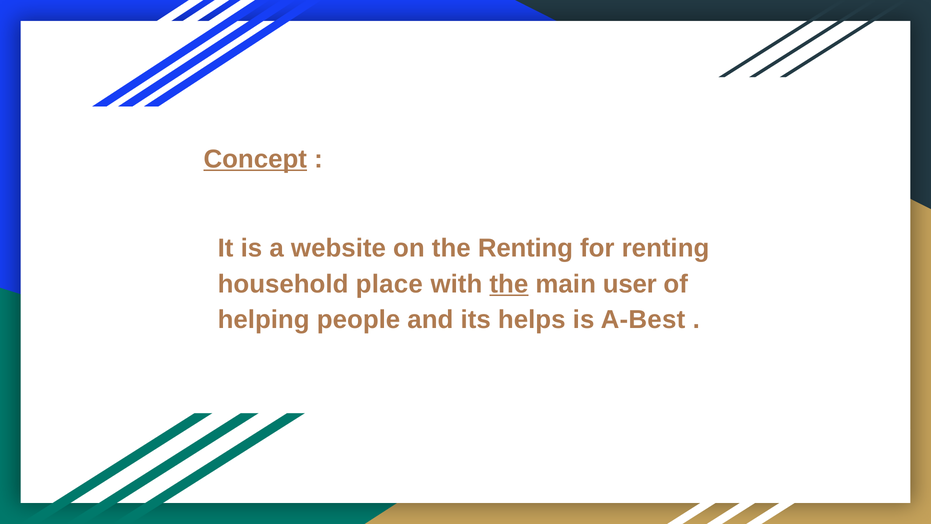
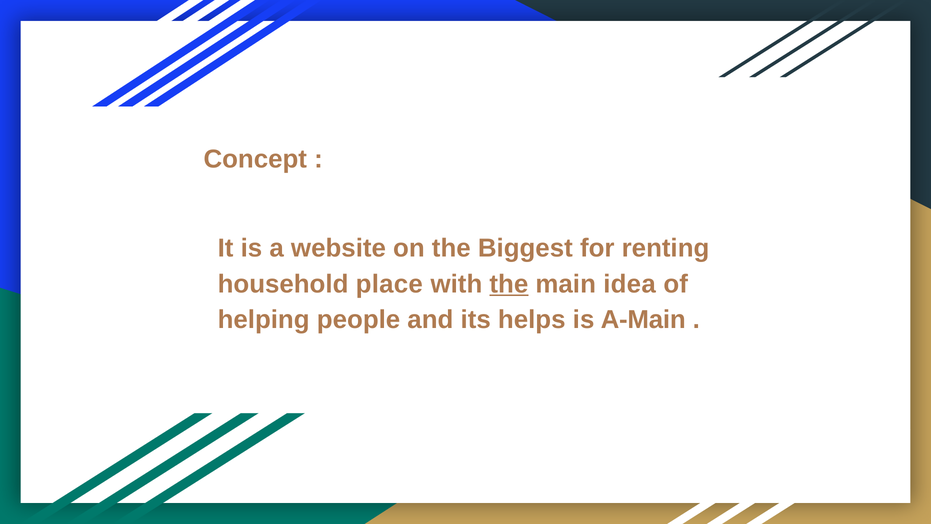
Concept underline: present -> none
the Renting: Renting -> Biggest
user: user -> idea
A-Best: A-Best -> A-Main
